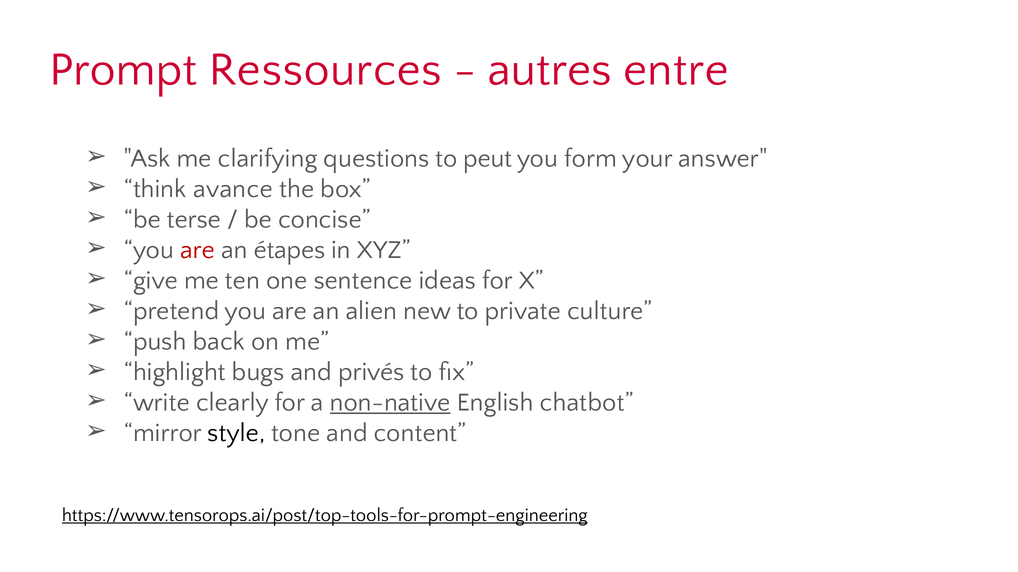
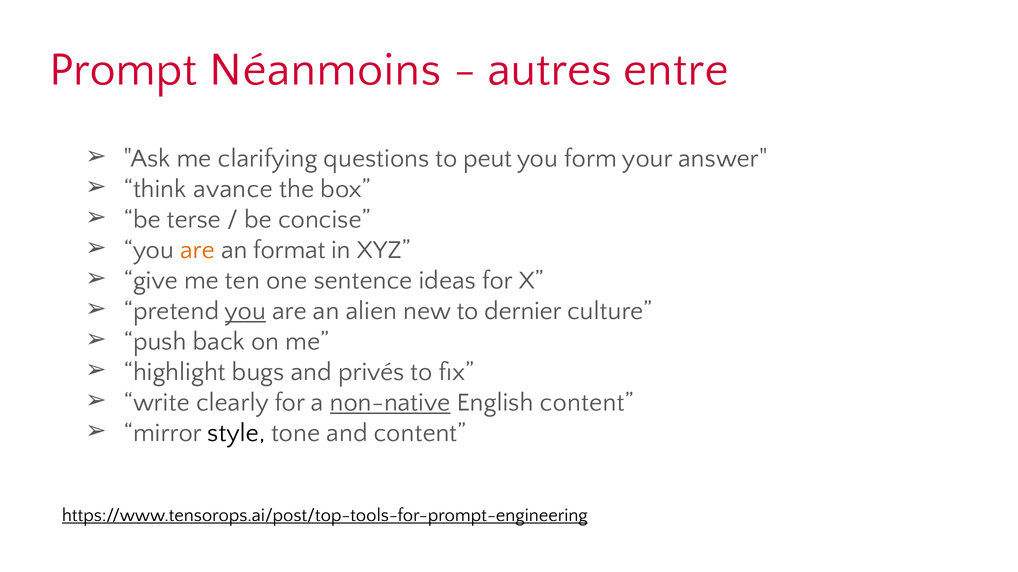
Ressources: Ressources -> Néanmoins
are at (198, 250) colour: red -> orange
étapes: étapes -> format
you at (245, 311) underline: none -> present
private: private -> dernier
English chatbot: chatbot -> content
